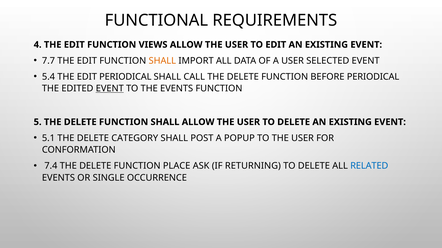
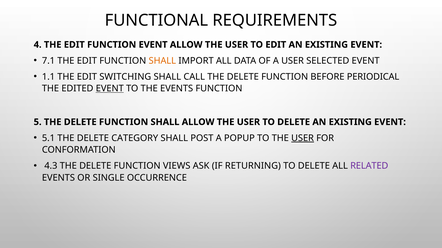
FUNCTION VIEWS: VIEWS -> EVENT
7.7: 7.7 -> 7.1
5.4: 5.4 -> 1.1
EDIT PERIODICAL: PERIODICAL -> SWITCHING
USER at (303, 138) underline: none -> present
7.4: 7.4 -> 4.3
PLACE: PLACE -> VIEWS
RELATED colour: blue -> purple
